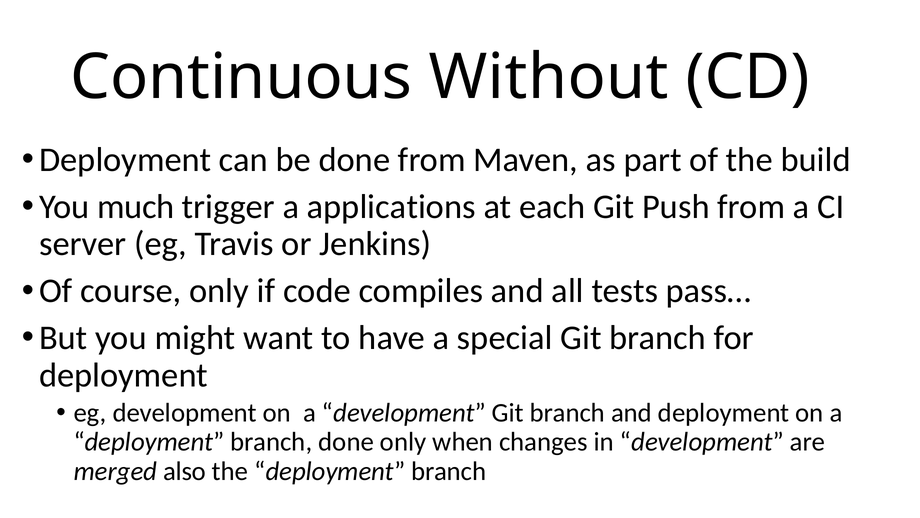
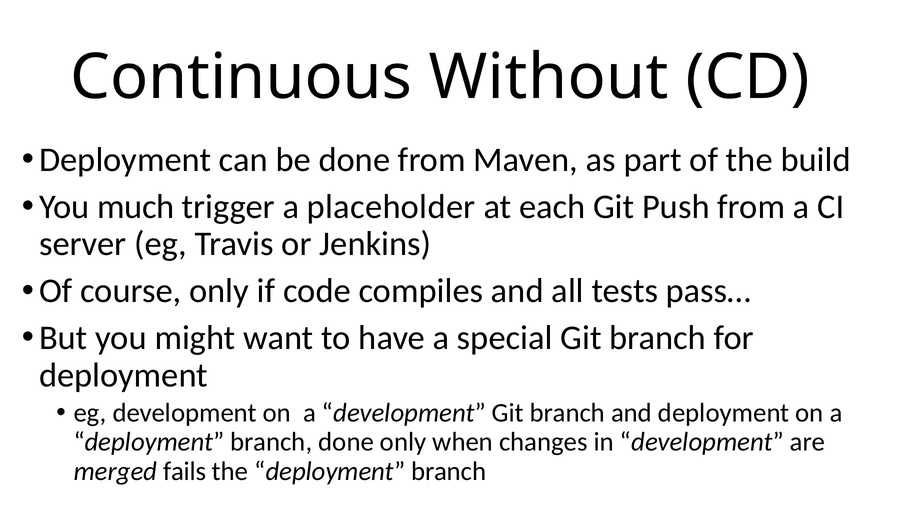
applications: applications -> placeholder
also: also -> fails
